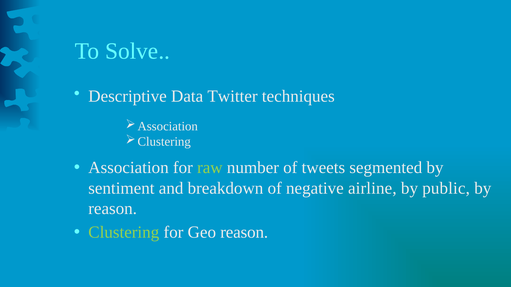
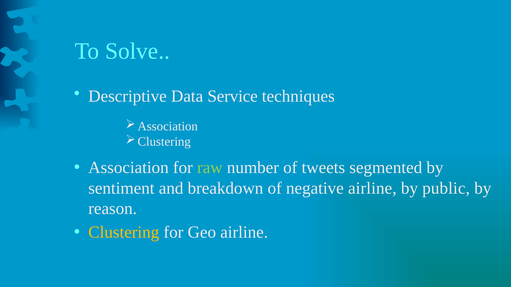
Twitter: Twitter -> Service
Clustering colour: light green -> yellow
Geo reason: reason -> airline
